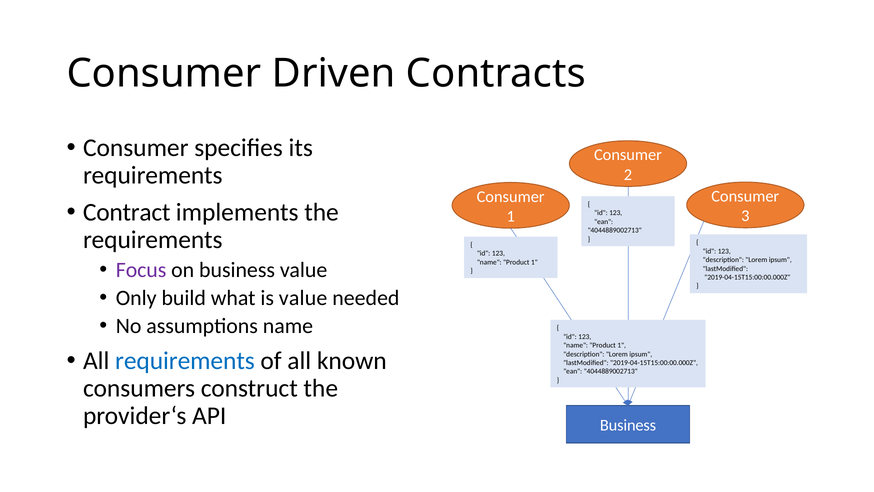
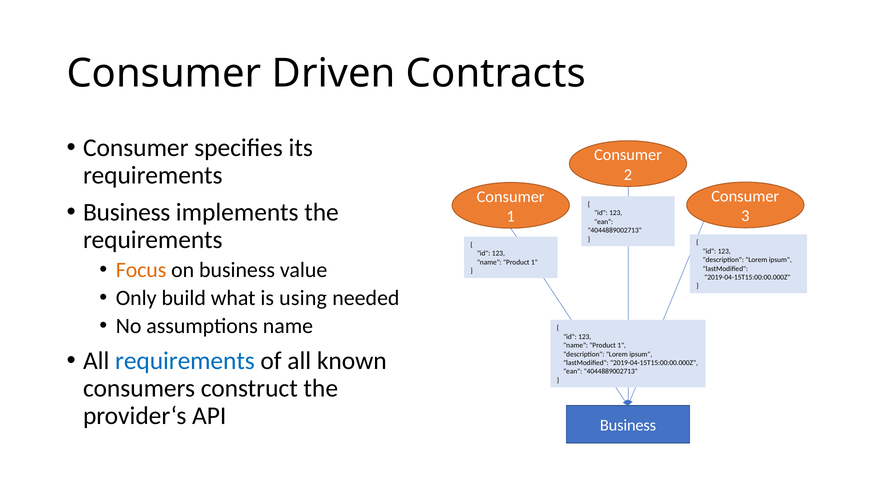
Contract at (127, 212): Contract -> Business
Focus colour: purple -> orange
is value: value -> using
